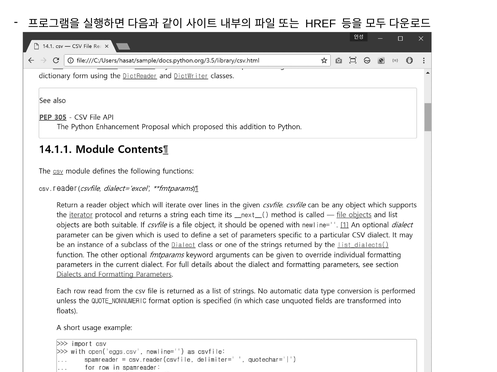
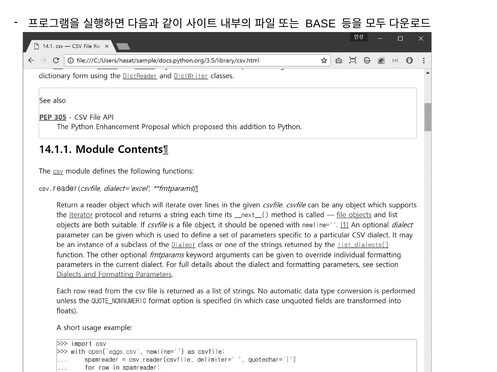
HREF: HREF -> BASE
